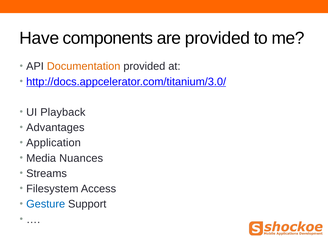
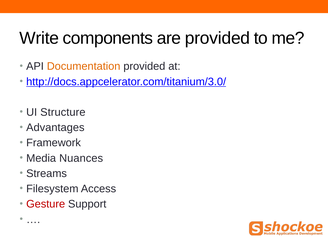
Have: Have -> Write
Playback: Playback -> Structure
Application: Application -> Framework
Gesture colour: blue -> red
